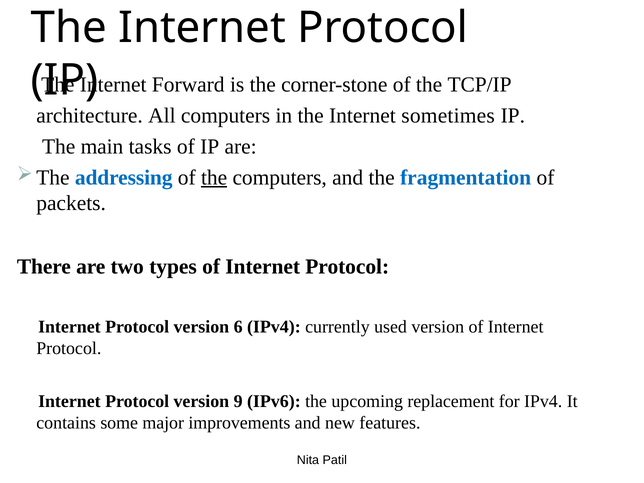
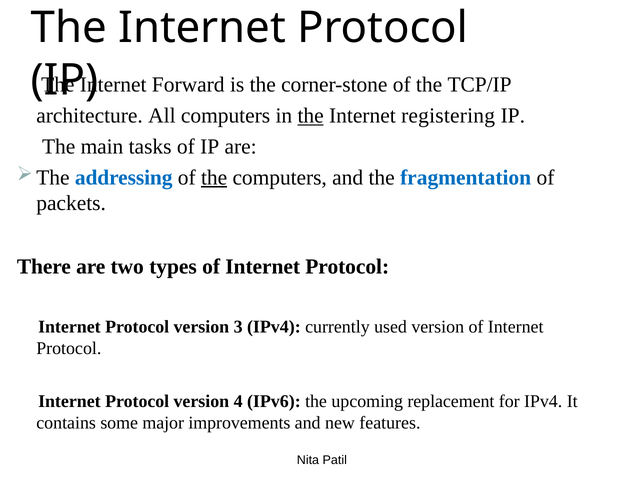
the at (311, 116) underline: none -> present
sometimes: sometimes -> registering
6: 6 -> 3
9: 9 -> 4
